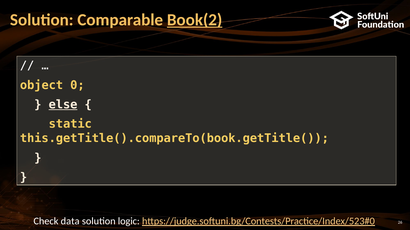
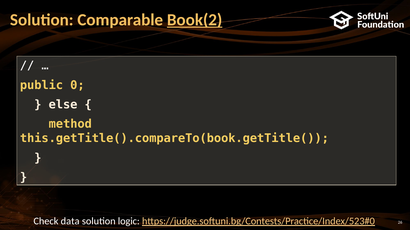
object: object -> public
else underline: present -> none
static: static -> method
